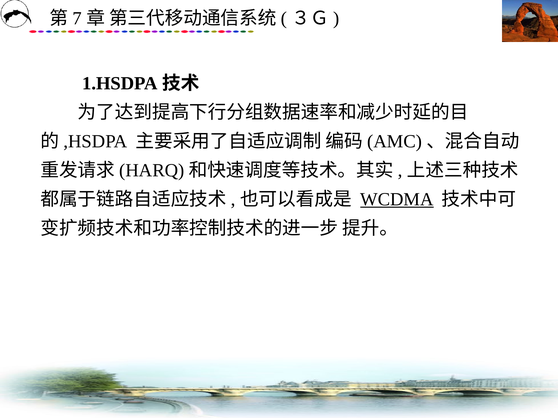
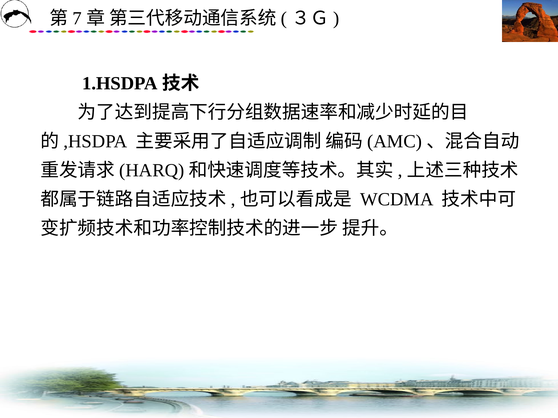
WCDMA underline: present -> none
